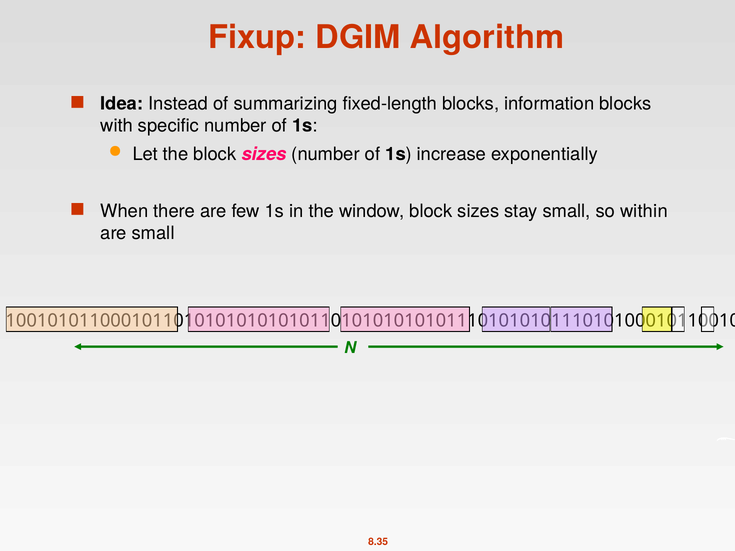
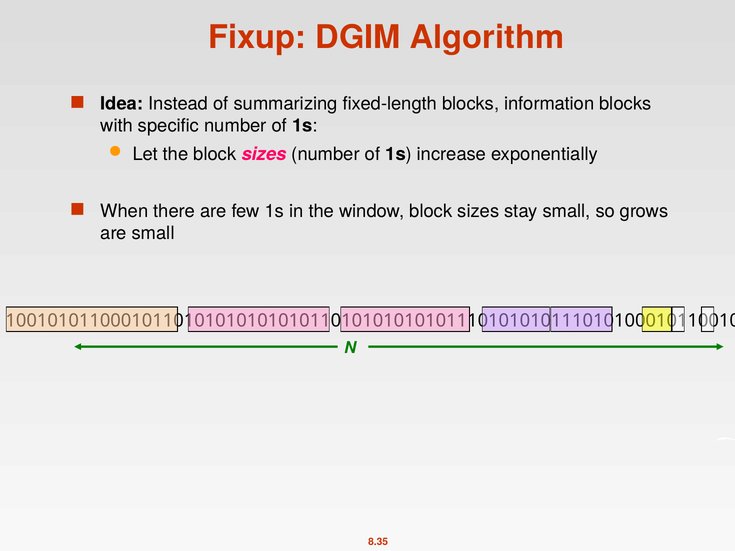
within: within -> grows
